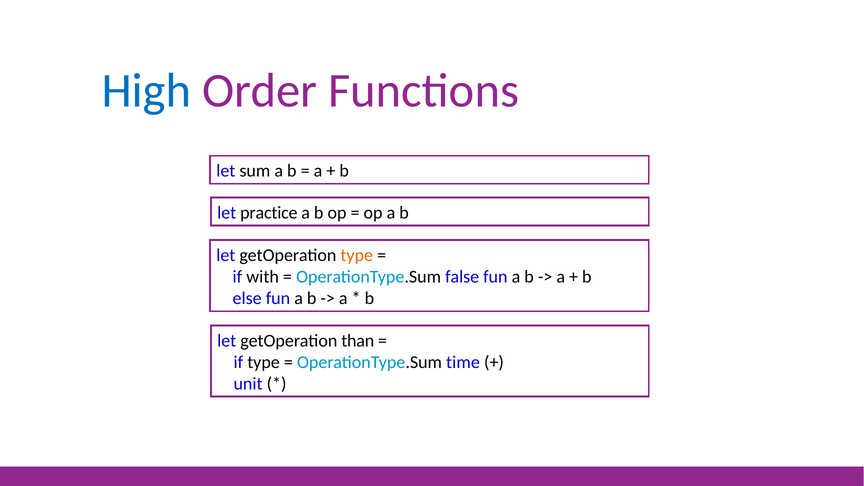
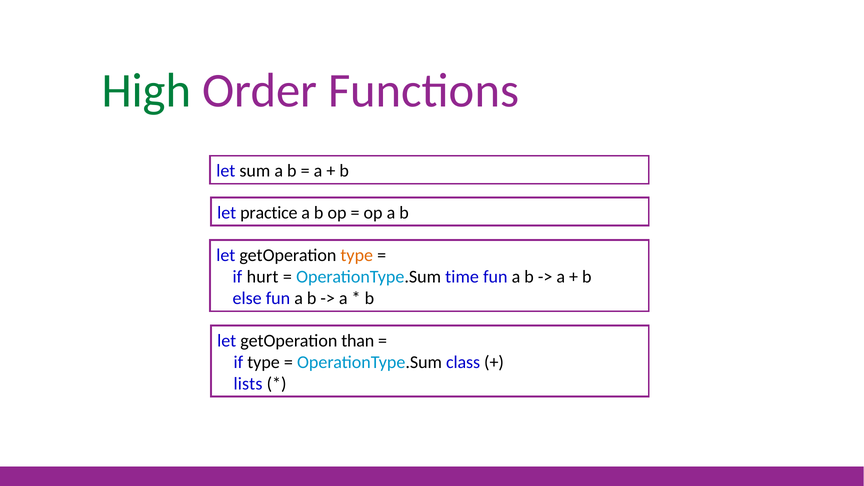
High colour: blue -> green
with: with -> hurt
false: false -> time
time: time -> class
unit: unit -> lists
